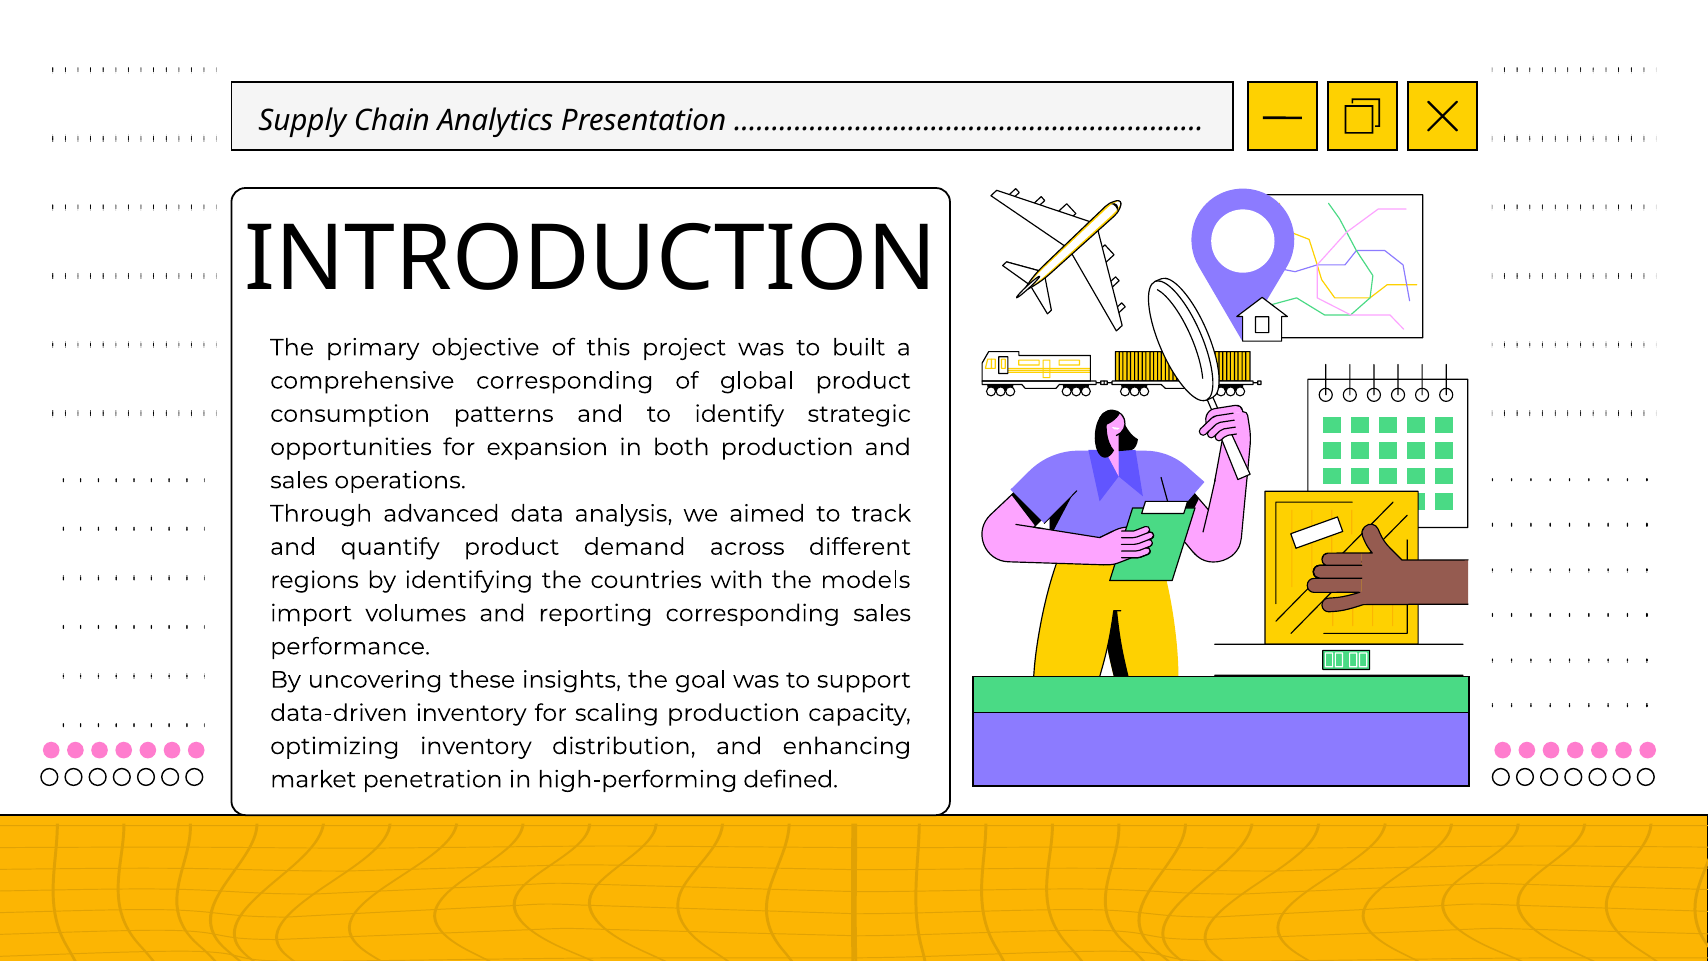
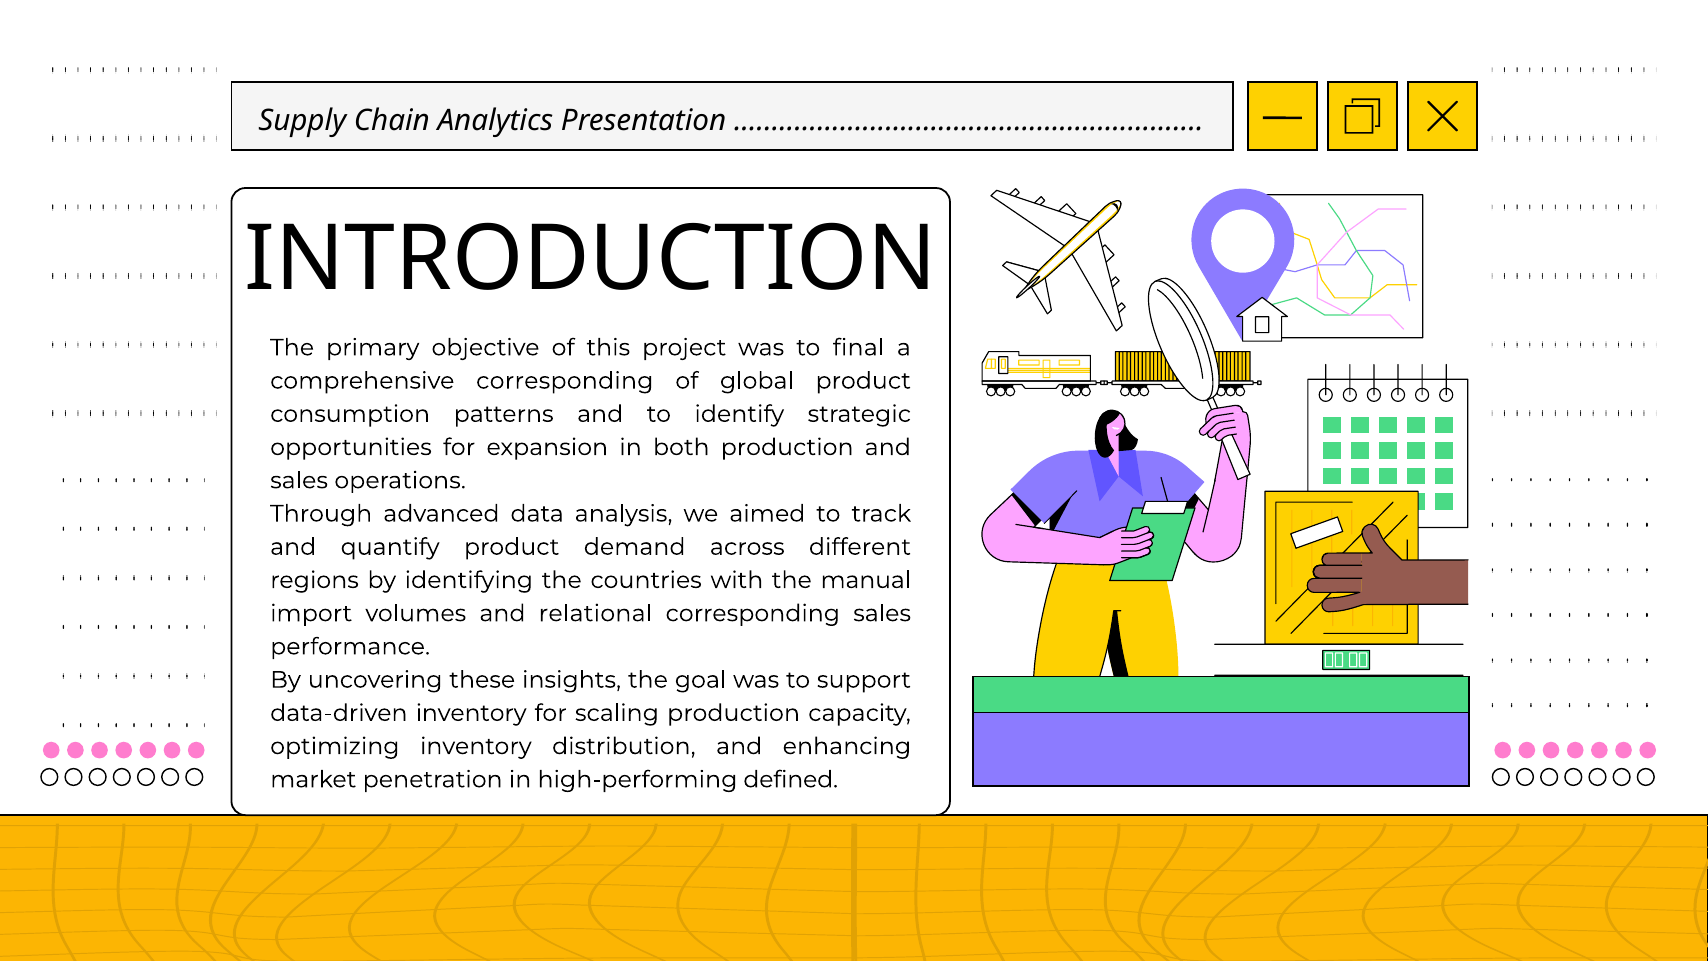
built: built -> final
models: models -> manual
reporting: reporting -> relational
